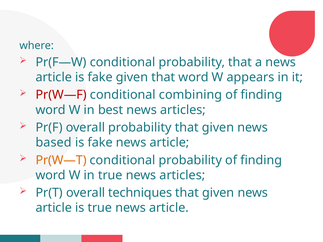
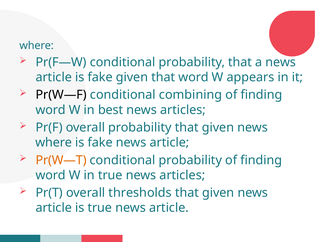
Pr(W—F colour: red -> black
based at (54, 143): based -> where
techniques: techniques -> thresholds
